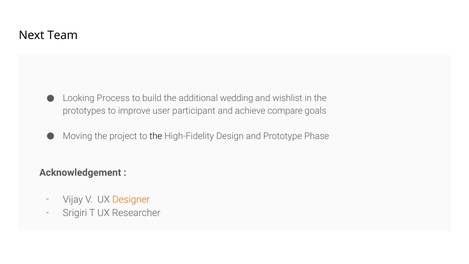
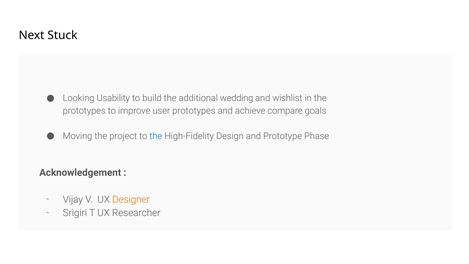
Team: Team -> Stuck
Process: Process -> Usability
user participant: participant -> prototypes
the at (156, 136) colour: black -> blue
